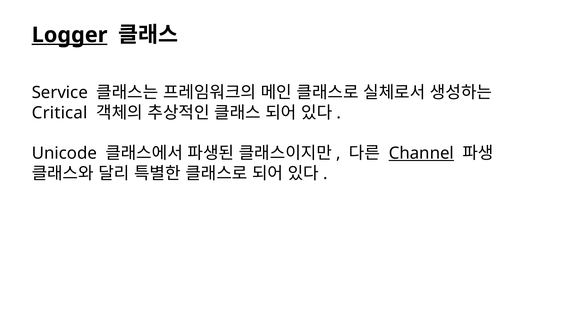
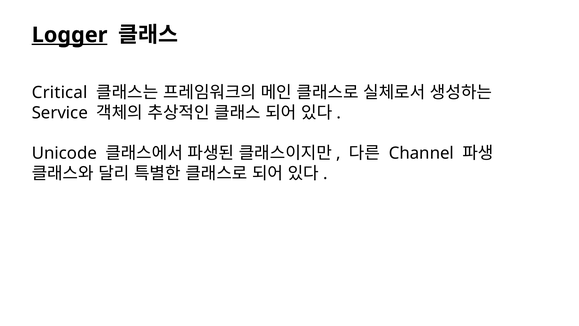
Service: Service -> Critical
Critical: Critical -> Service
Channel underline: present -> none
